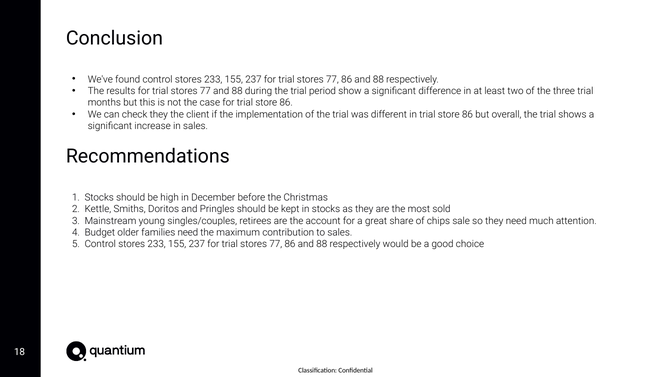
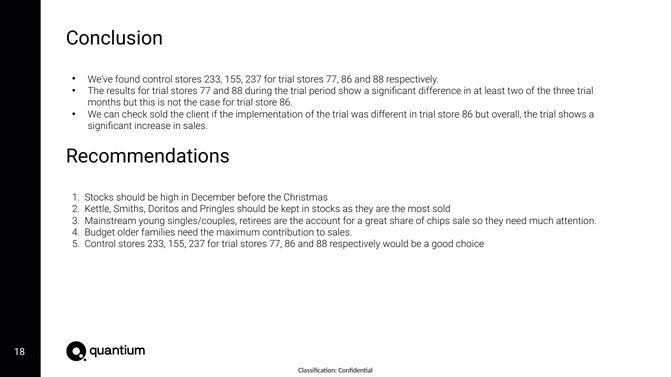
check they: they -> sold
